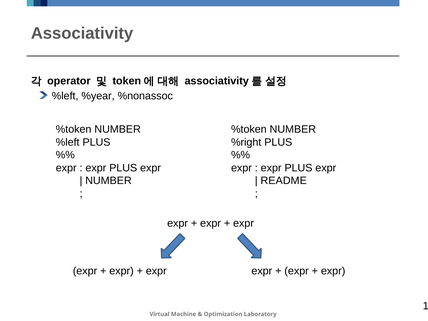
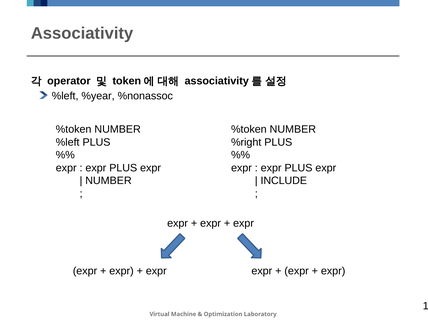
README: README -> INCLUDE
